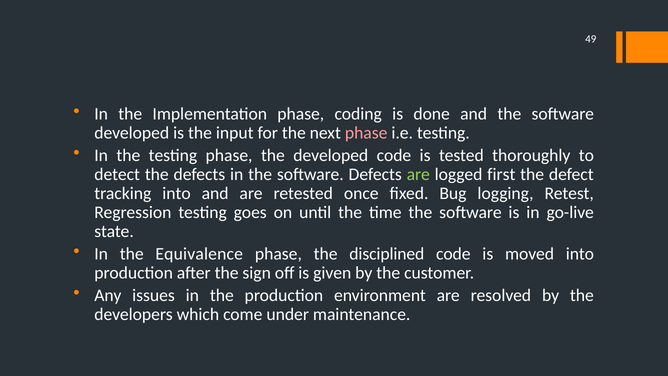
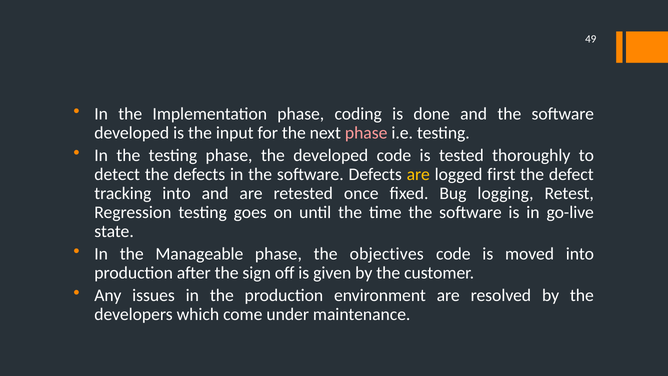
are at (418, 174) colour: light green -> yellow
Equivalence: Equivalence -> Manageable
disciplined: disciplined -> objectives
